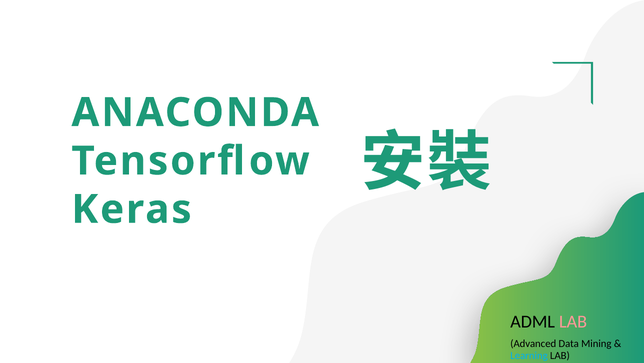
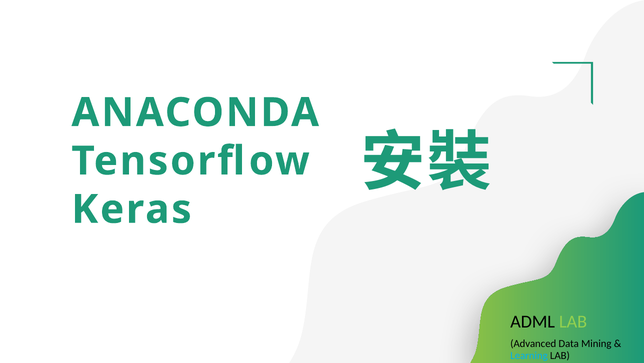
LAB at (573, 321) colour: pink -> light green
